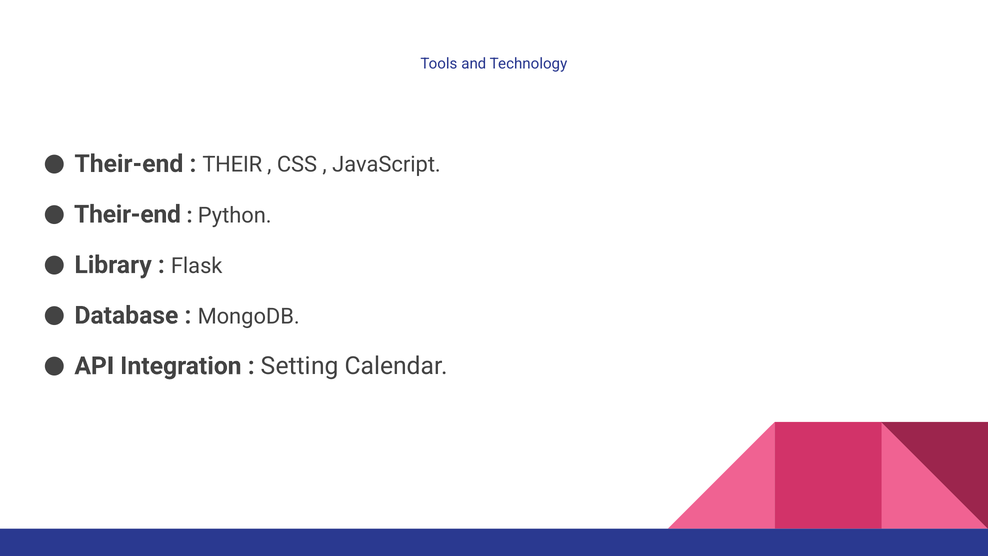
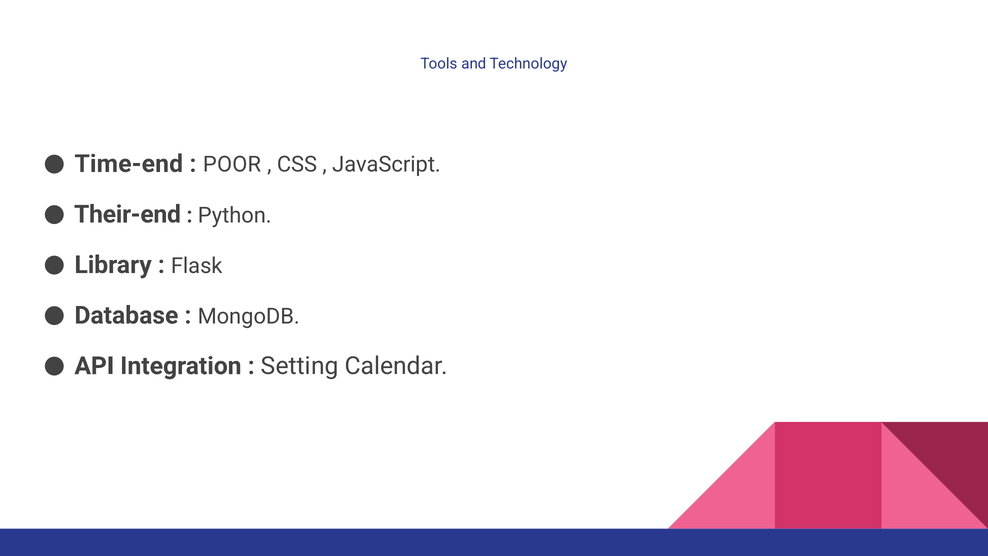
Their-end at (129, 164): Their-end -> Time-end
THEIR: THEIR -> POOR
